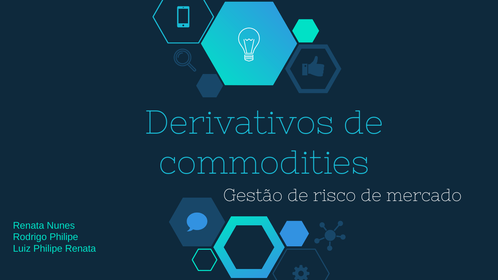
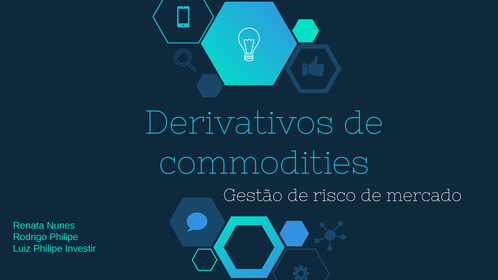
Philipe Renata: Renata -> Investir
